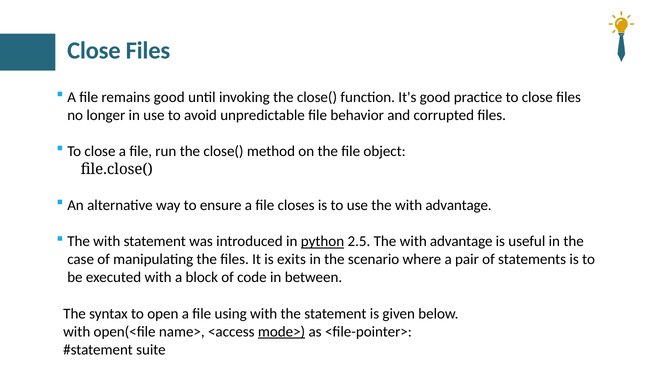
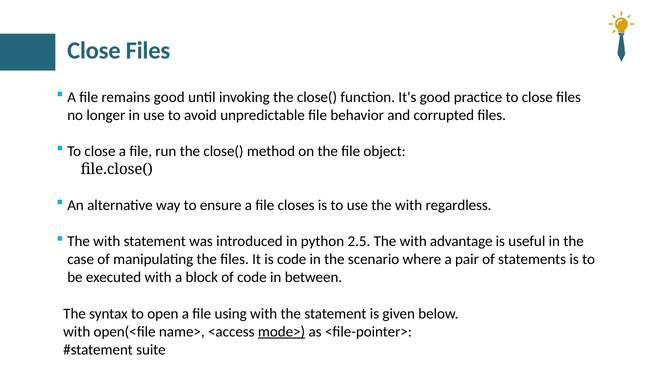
use the with advantage: advantage -> regardless
python underline: present -> none
is exits: exits -> code
